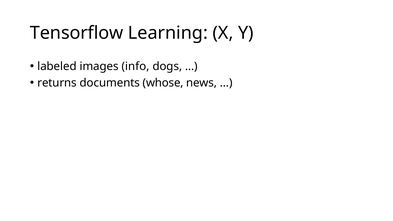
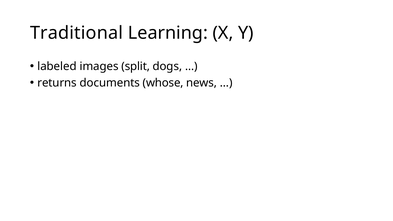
Tensorflow: Tensorflow -> Traditional
info: info -> split
